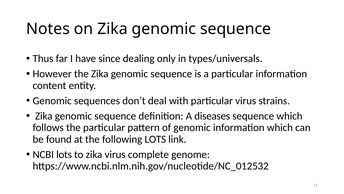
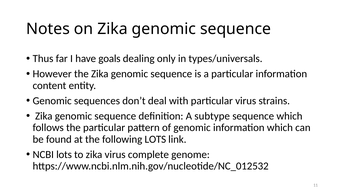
since: since -> goals
diseases: diseases -> subtype
